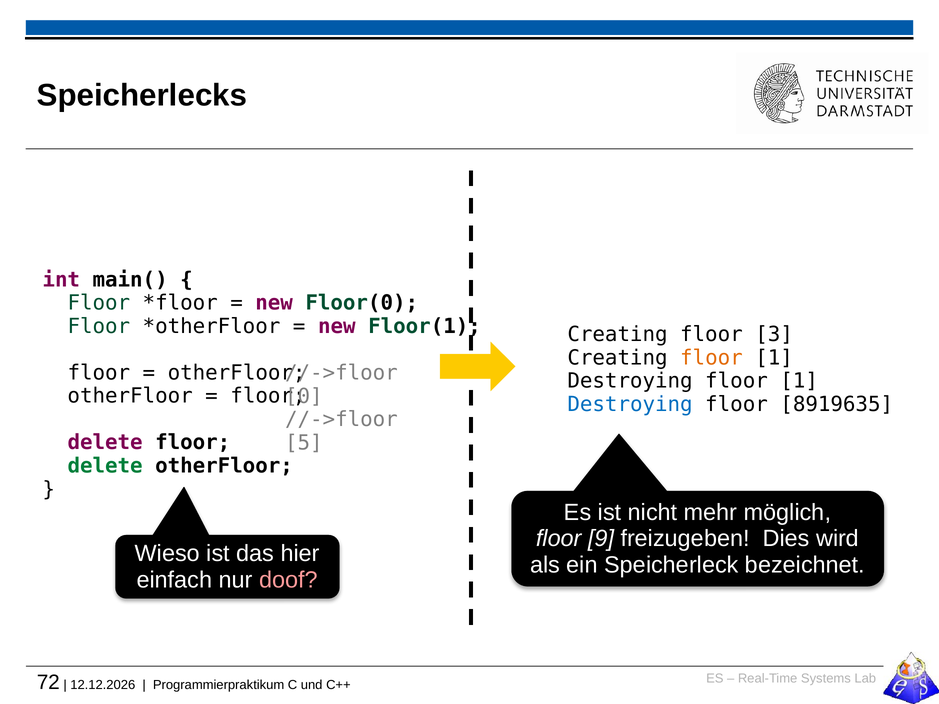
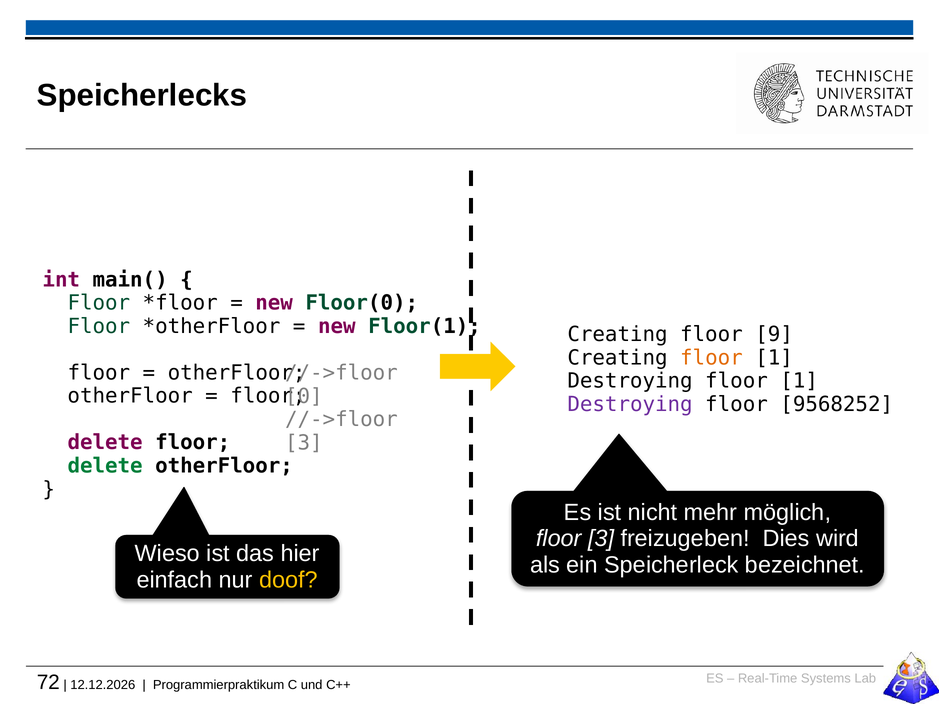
3: 3 -> 9
Destroying at (630, 404) colour: blue -> purple
8919635: 8919635 -> 9568252
5 at (304, 443): 5 -> 3
floor 9: 9 -> 3
doof colour: pink -> yellow
